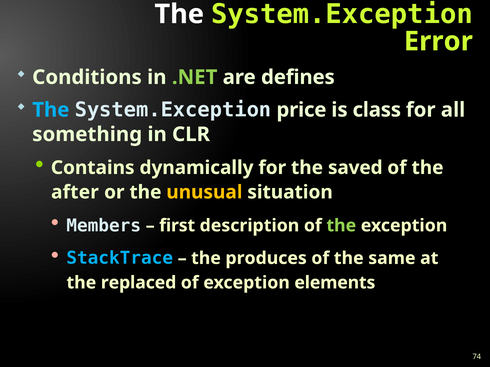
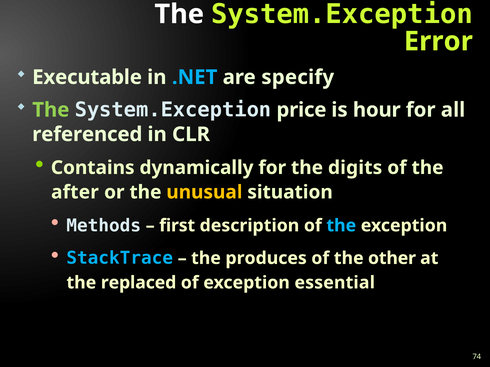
Conditions: Conditions -> Executable
.NET colour: light green -> light blue
defines: defines -> specify
The at (51, 110) colour: light blue -> light green
class: class -> hour
something: something -> referenced
saved: saved -> digits
Members: Members -> Methods
the at (341, 226) colour: light green -> light blue
same: same -> other
elements: elements -> essential
